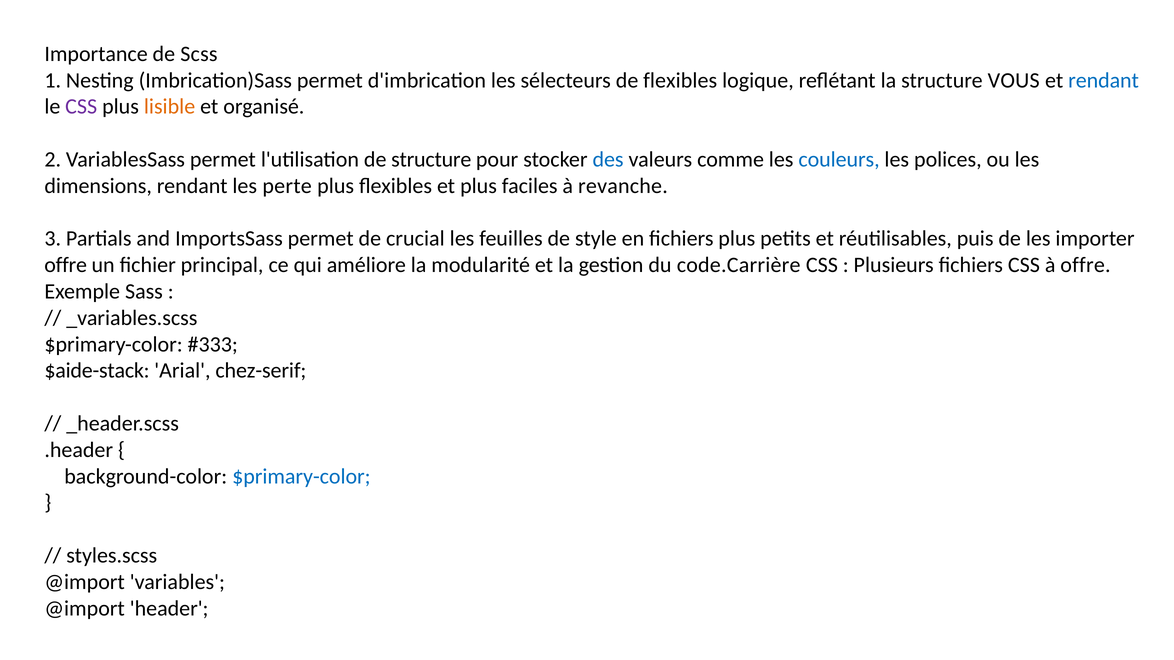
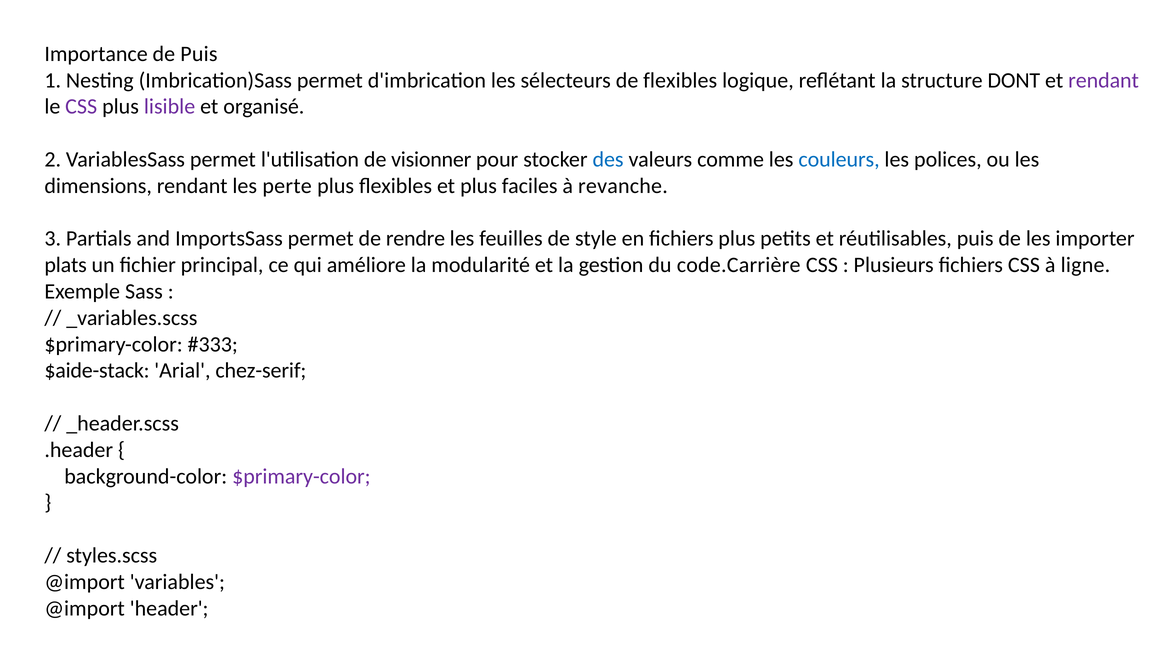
de Scss: Scss -> Puis
VOUS: VOUS -> DONT
rendant at (1104, 80) colour: blue -> purple
lisible colour: orange -> purple
de structure: structure -> visionner
crucial: crucial -> rendre
offre at (66, 265): offre -> plats
à offre: offre -> ligne
$primary-color at (301, 477) colour: blue -> purple
